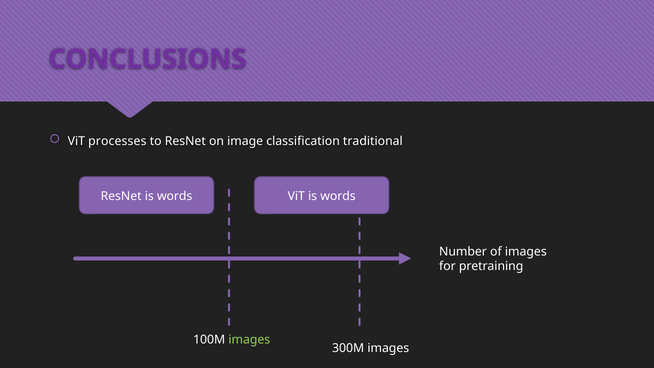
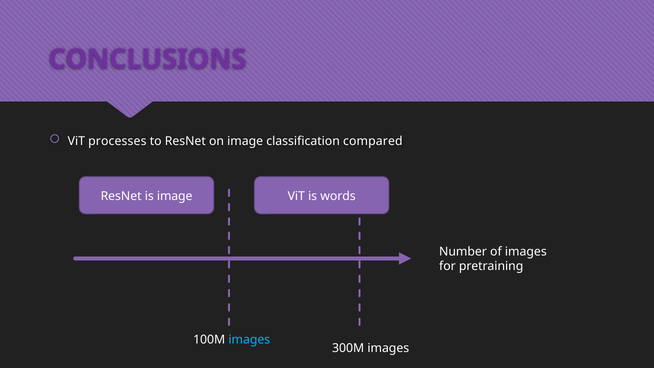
traditional: traditional -> compared
ResNet is words: words -> image
images at (249, 340) colour: light green -> light blue
